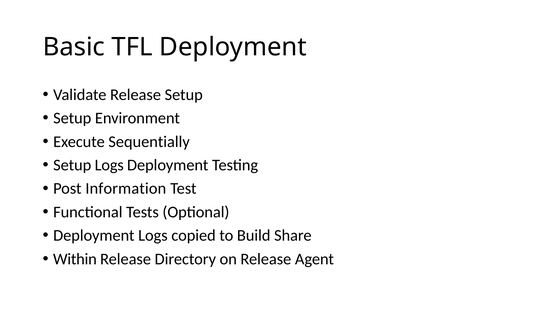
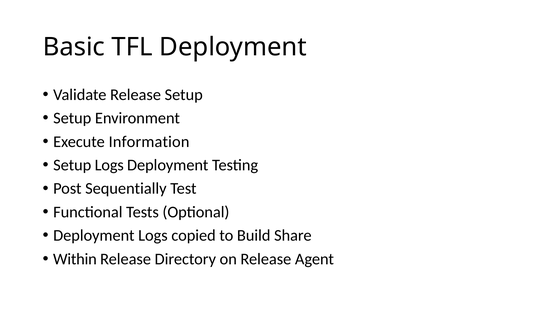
Sequentially: Sequentially -> Information
Information: Information -> Sequentially
